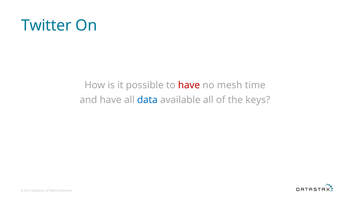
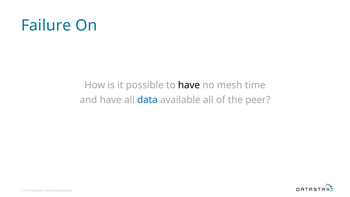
Twitter: Twitter -> Failure
have at (189, 85) colour: red -> black
keys: keys -> peer
